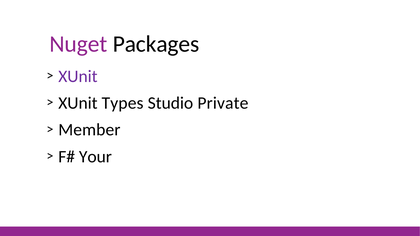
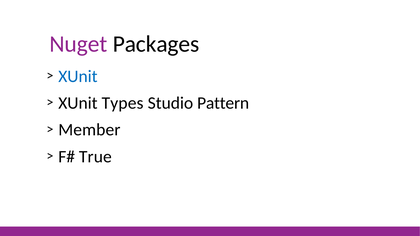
XUnit at (78, 76) colour: purple -> blue
Private: Private -> Pattern
Your: Your -> True
